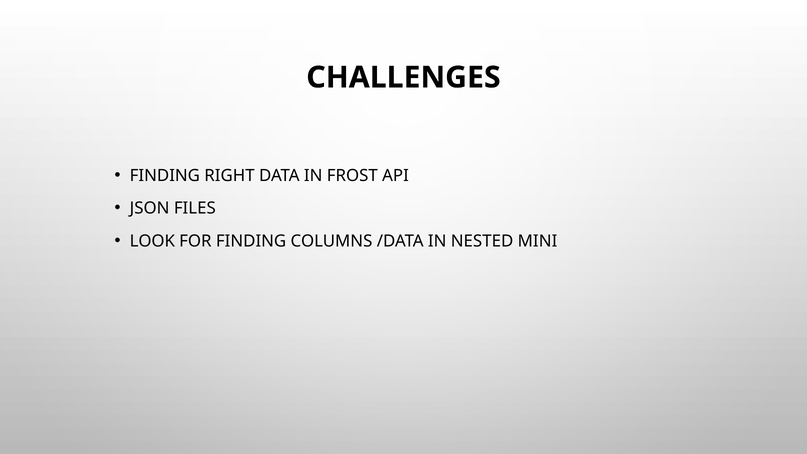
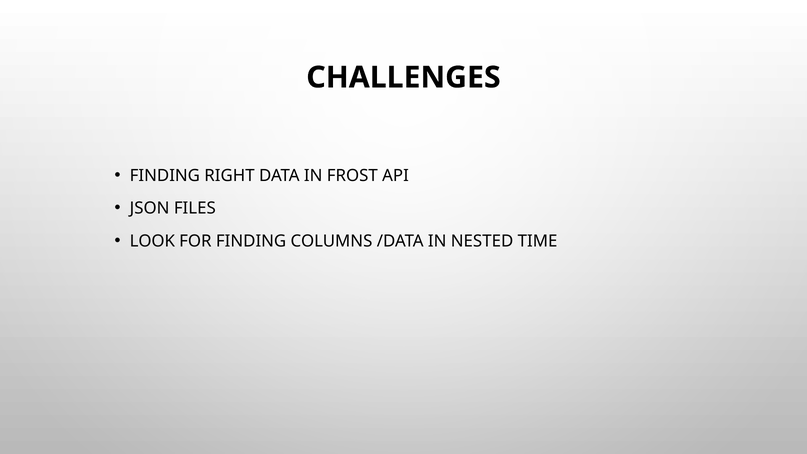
MINI: MINI -> TIME
